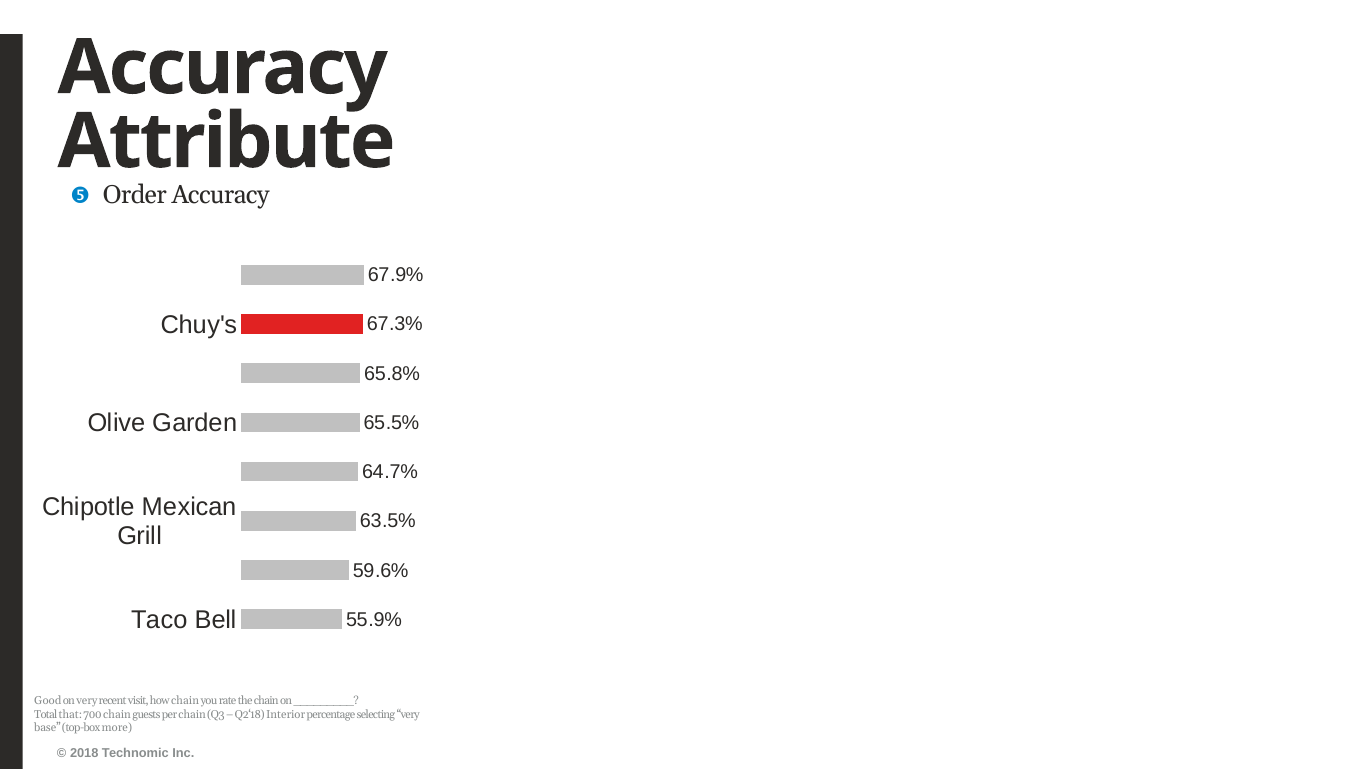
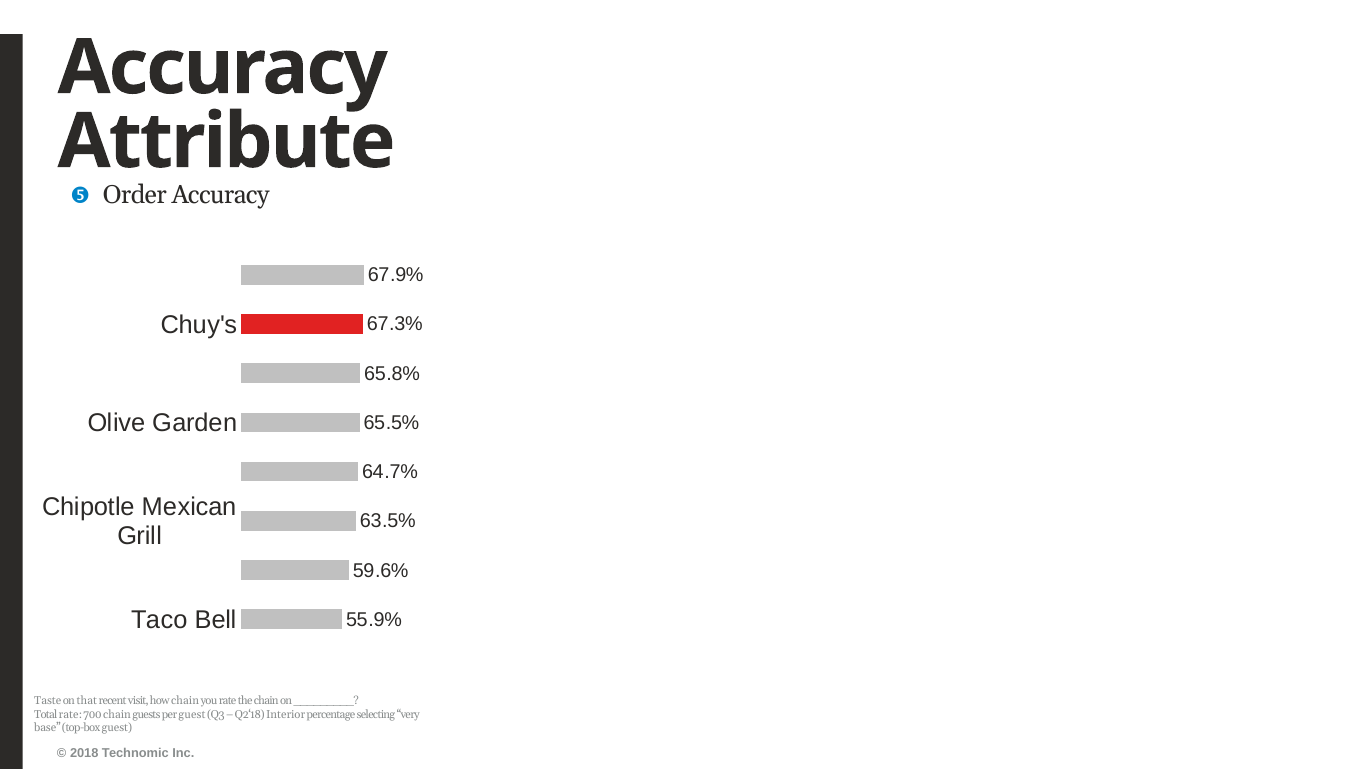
Good: Good -> Taste
on very: very -> that
Total that: that -> rate
per chain: chain -> guest
top-box more: more -> guest
